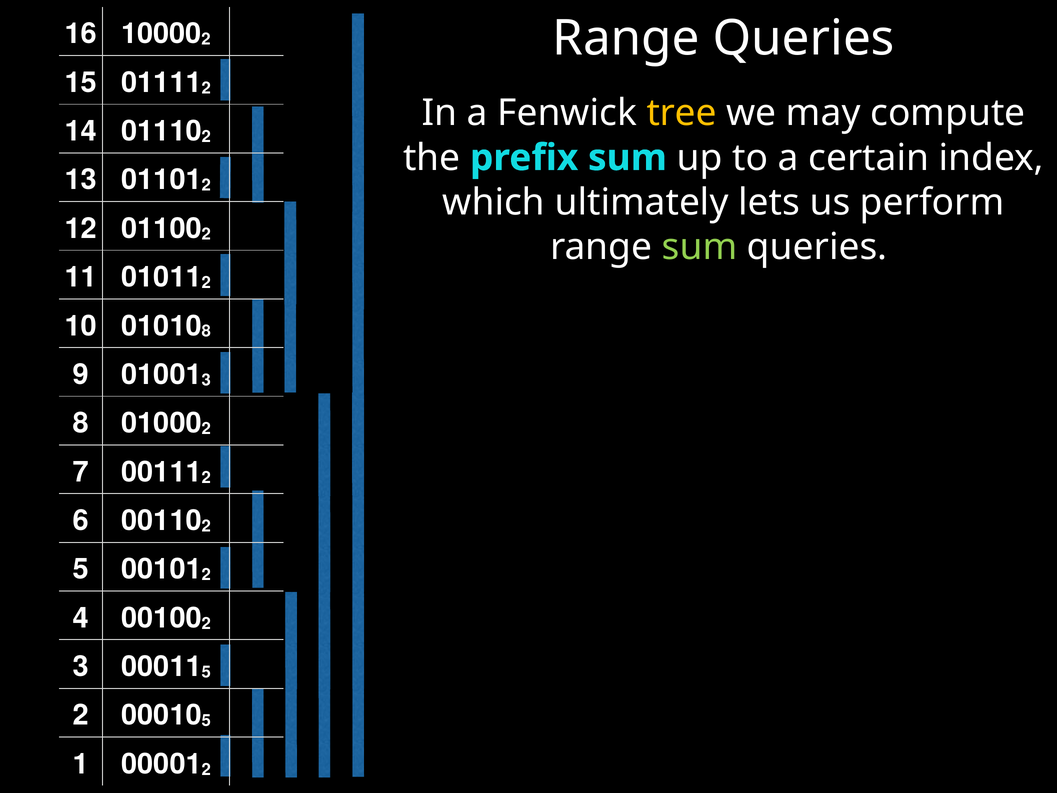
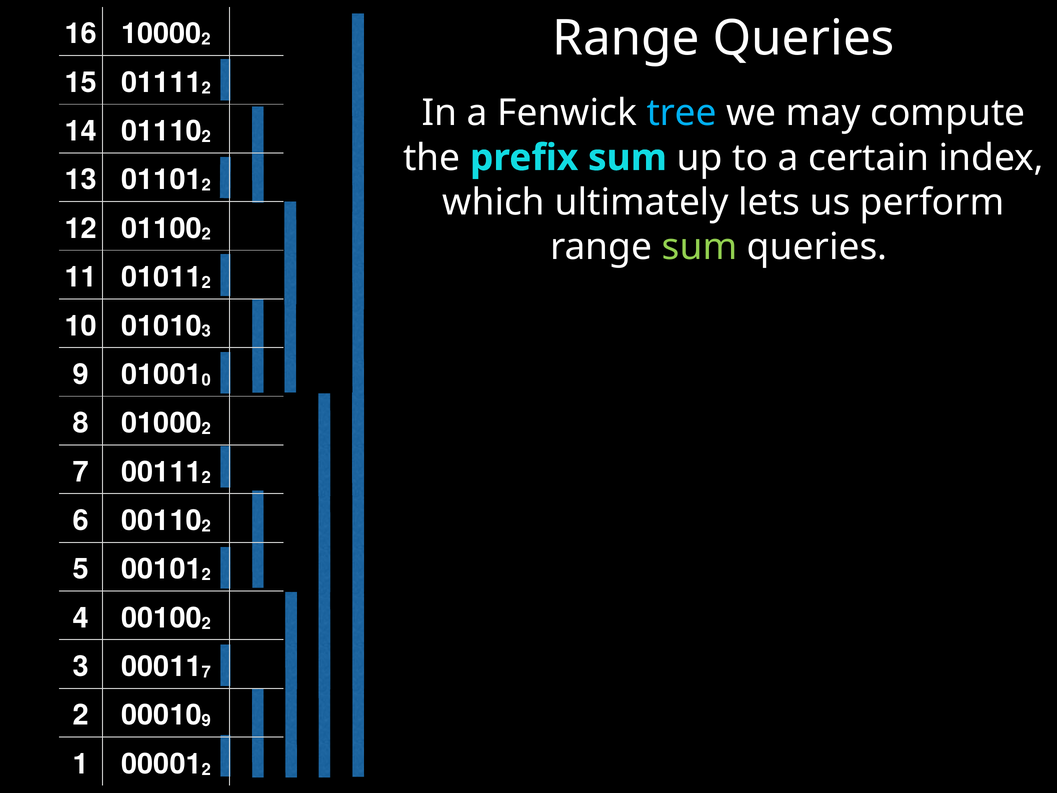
tree colour: yellow -> light blue
8 at (206, 331): 8 -> 3
3 at (206, 380): 3 -> 0
5 at (206, 672): 5 -> 7
5 at (206, 721): 5 -> 9
